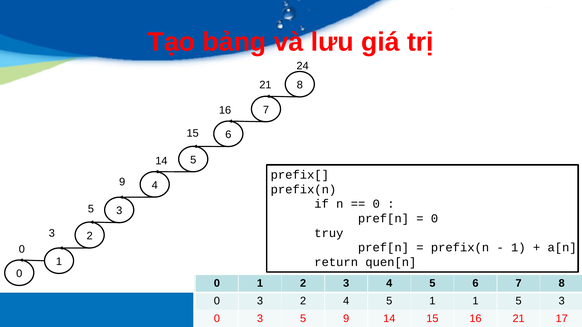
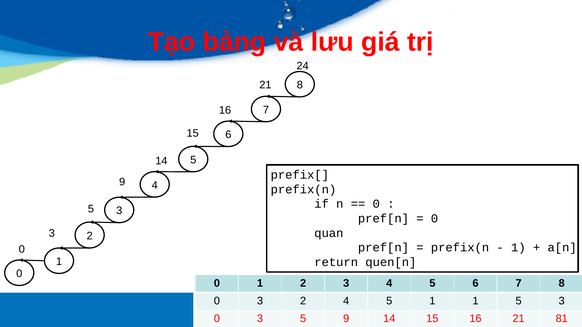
truy: truy -> quan
17: 17 -> 81
